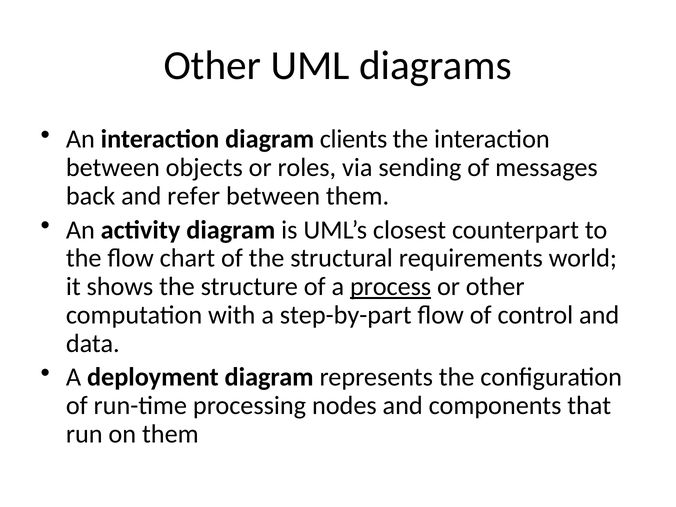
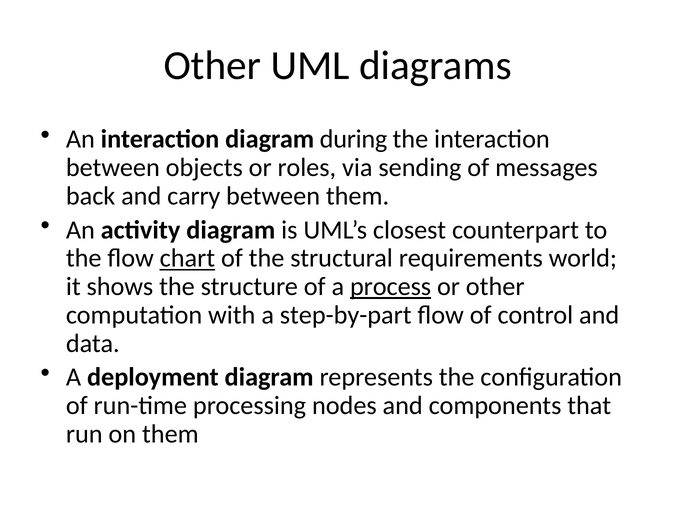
clients: clients -> during
refer: refer -> carry
chart underline: none -> present
